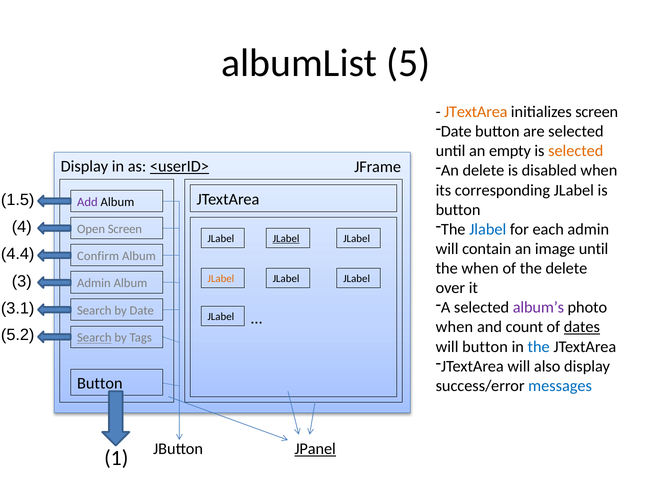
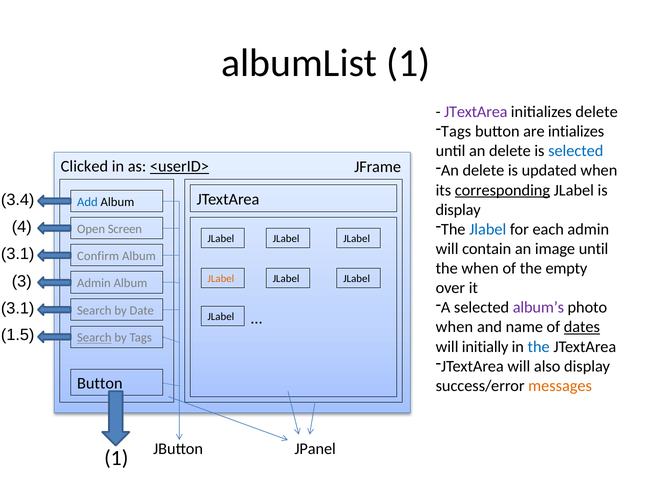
albumList 5: 5 -> 1
JTextArea at (476, 112) colour: orange -> purple
initializes screen: screen -> delete
Date at (456, 131): Date -> Tags
are selected: selected -> intializes
until an empty: empty -> delete
selected at (576, 151) colour: orange -> blue
Display at (84, 166): Display -> Clicked
disabled: disabled -> updated
corresponding underline: none -> present
1.5: 1.5 -> 3.4
Add colour: purple -> blue
button at (458, 210): button -> display
JLabel at (286, 239) underline: present -> none
4.4 at (18, 254): 4.4 -> 3.1
the delete: delete -> empty
count: count -> name
5.2: 5.2 -> 1.5
will button: button -> initially
messages colour: blue -> orange
JPanel underline: present -> none
